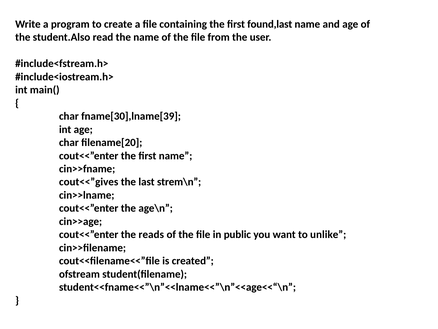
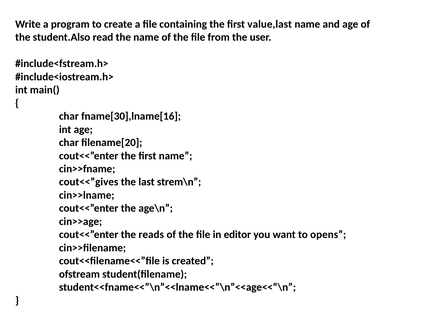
found,last: found,last -> value,last
fname[30],lname[39: fname[30],lname[39 -> fname[30],lname[16
public: public -> editor
unlike: unlike -> opens
